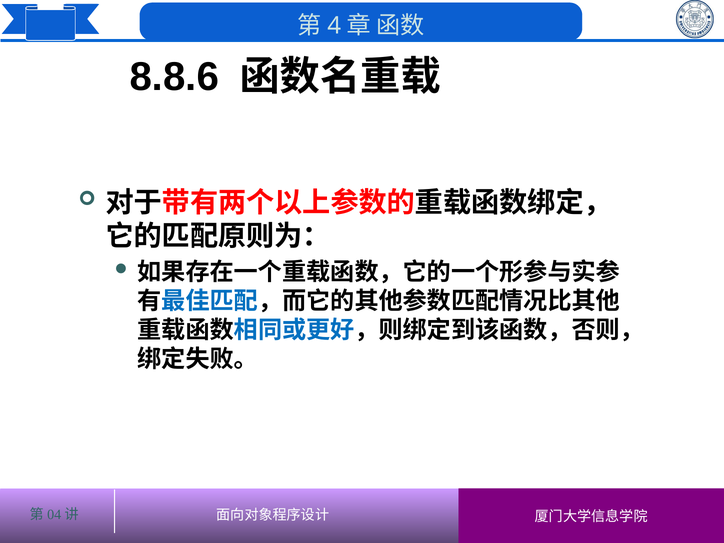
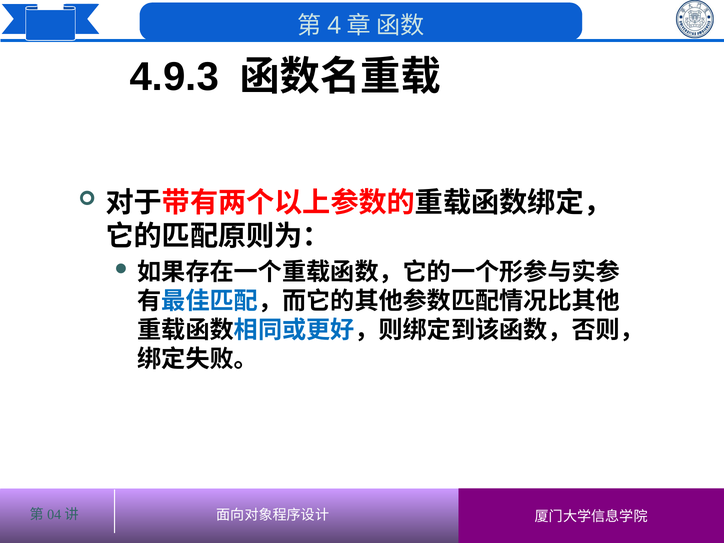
8.8.6: 8.8.6 -> 4.9.3
